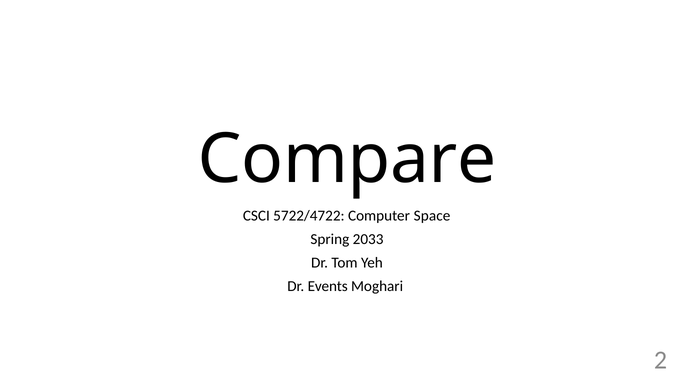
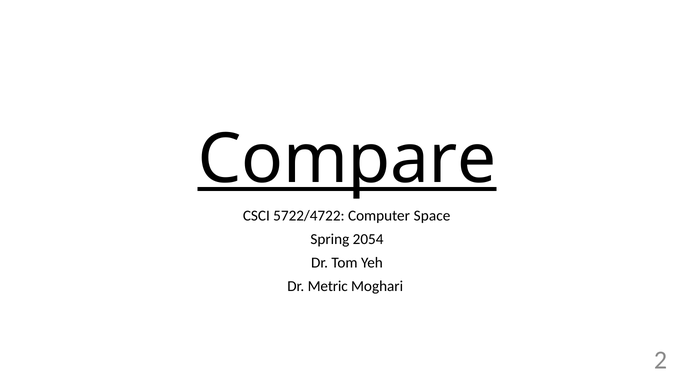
Compare underline: none -> present
2033: 2033 -> 2054
Events: Events -> Metric
